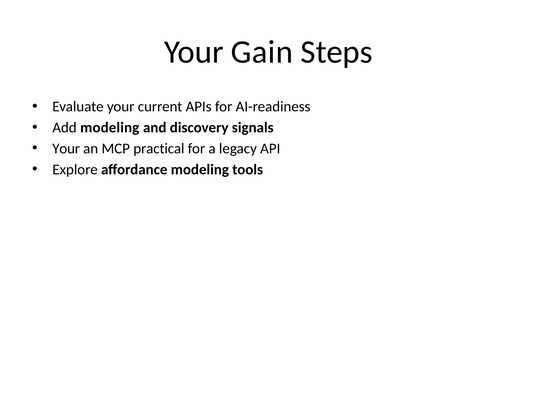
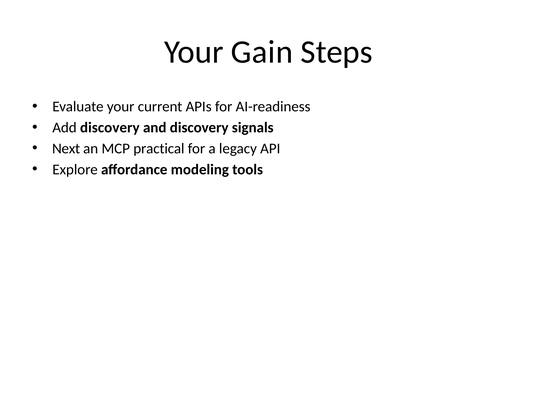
Add modeling: modeling -> discovery
Your at (66, 148): Your -> Next
